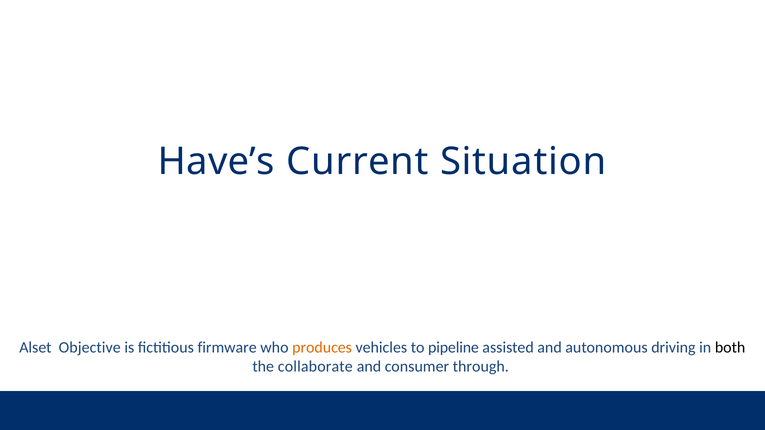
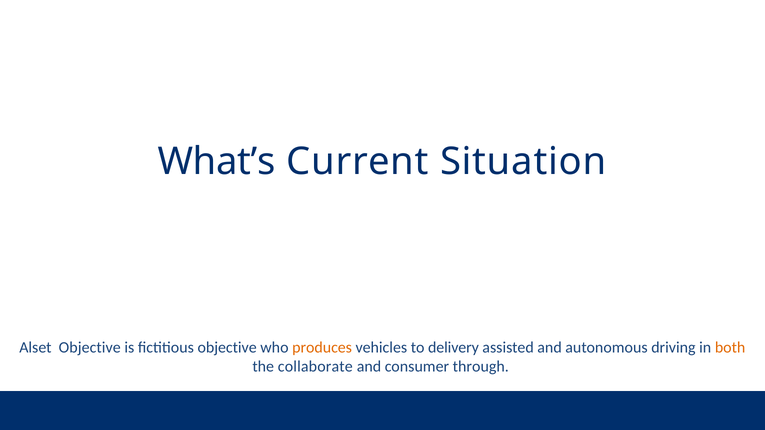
Have’s: Have’s -> What’s
fictitious firmware: firmware -> objective
pipeline: pipeline -> delivery
both colour: black -> orange
